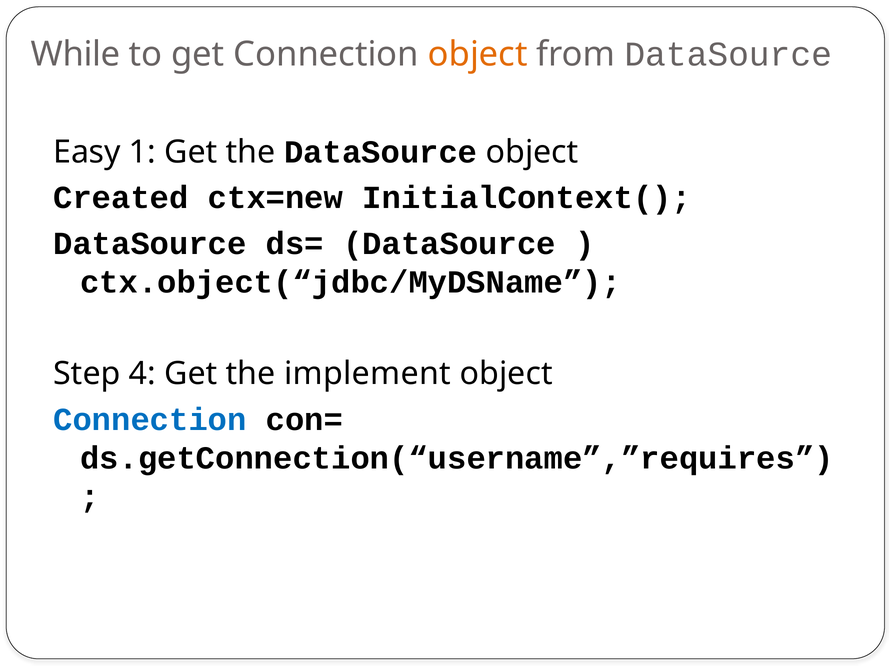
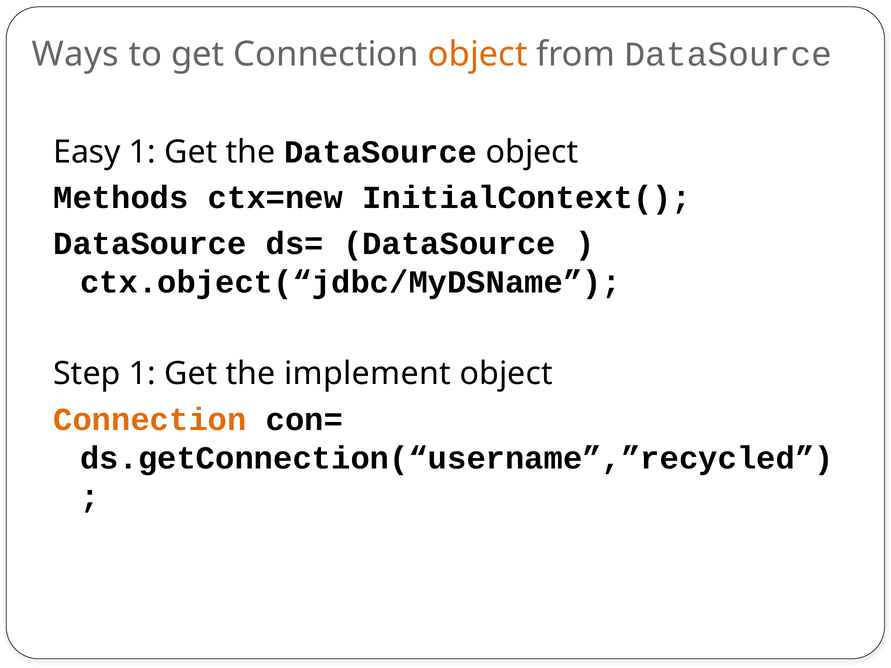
While: While -> Ways
Created: Created -> Methods
Step 4: 4 -> 1
Connection at (150, 420) colour: blue -> orange
ds.getConnection(“username”,”requires: ds.getConnection(“username”,”requires -> ds.getConnection(“username”,”recycled
